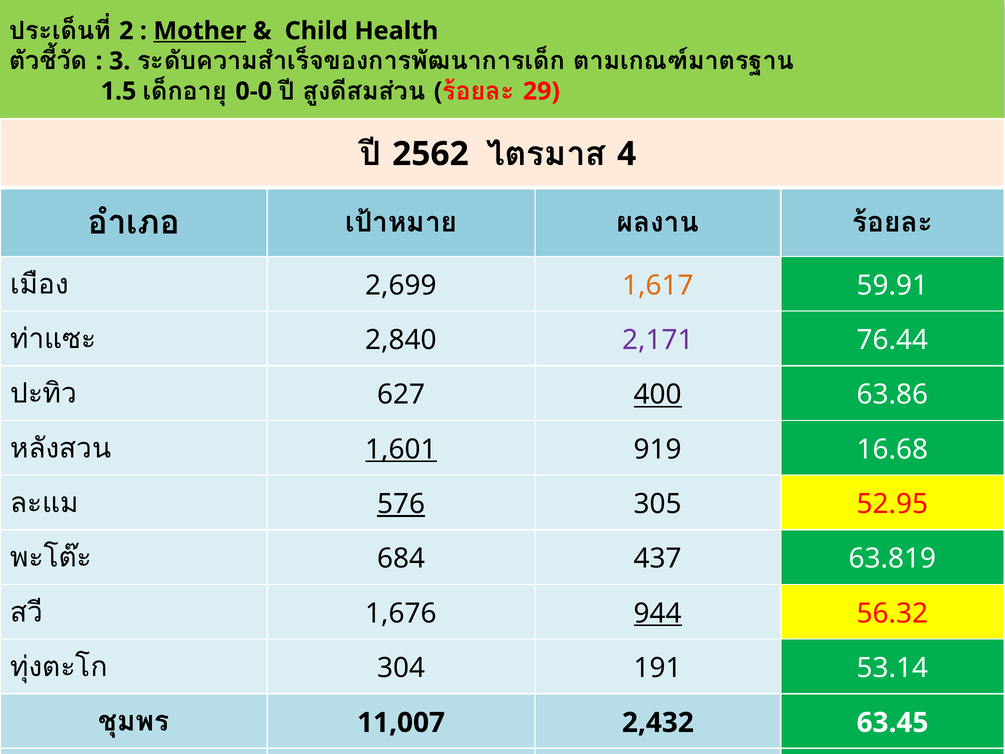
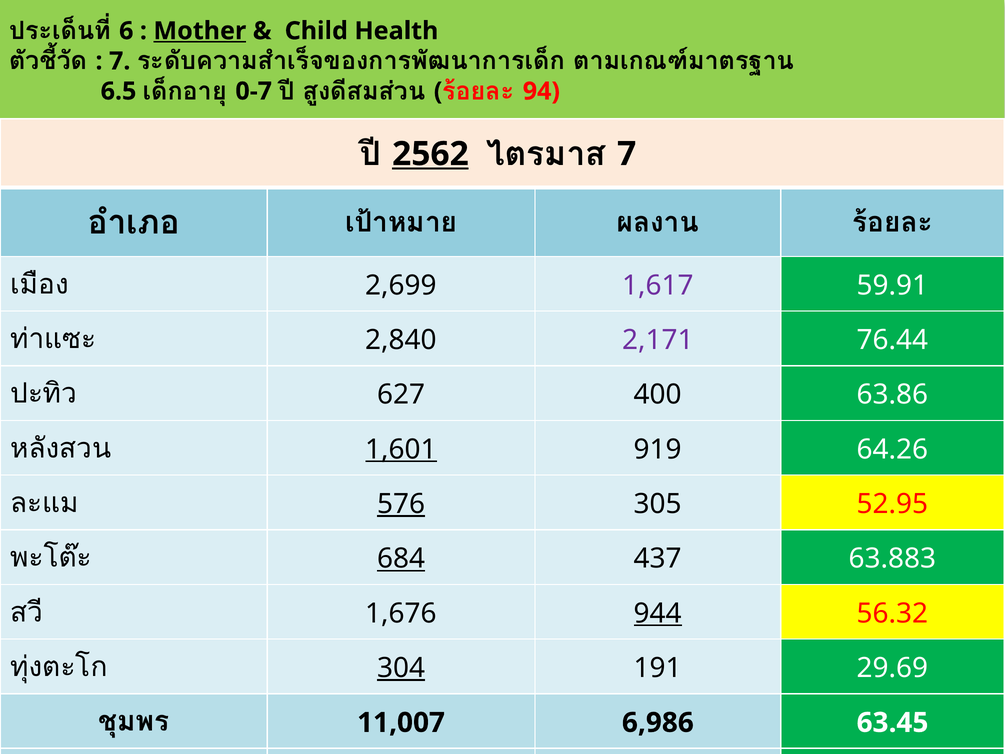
2: 2 -> 6
3 at (120, 61): 3 -> 7
1.5: 1.5 -> 6.5
0-0: 0-0 -> 0-7
29: 29 -> 94
2562 underline: none -> present
4 at (627, 154): 4 -> 7
1,617 colour: orange -> purple
400 underline: present -> none
16.68: 16.68 -> 64.26
684 underline: none -> present
63.819: 63.819 -> 63.883
304 underline: none -> present
53.14: 53.14 -> 29.69
2,432: 2,432 -> 6,986
